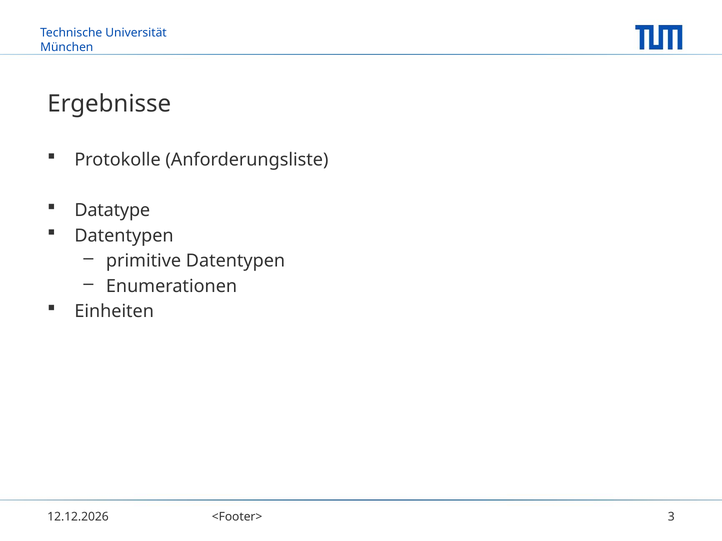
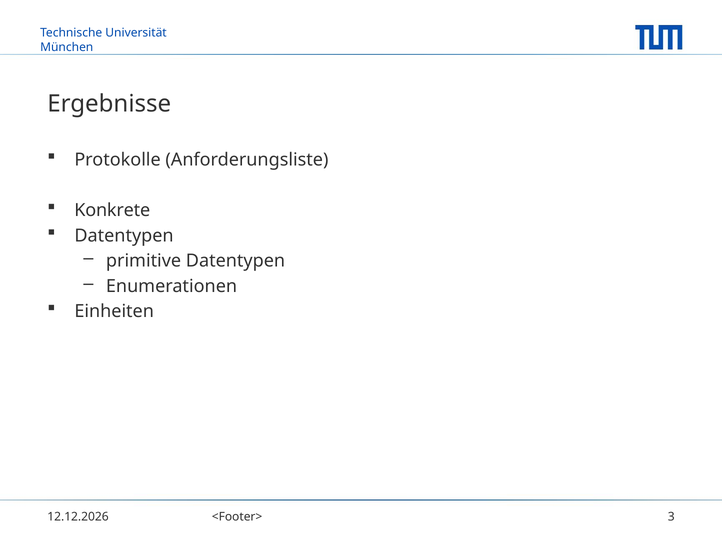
Datatype: Datatype -> Konkrete
